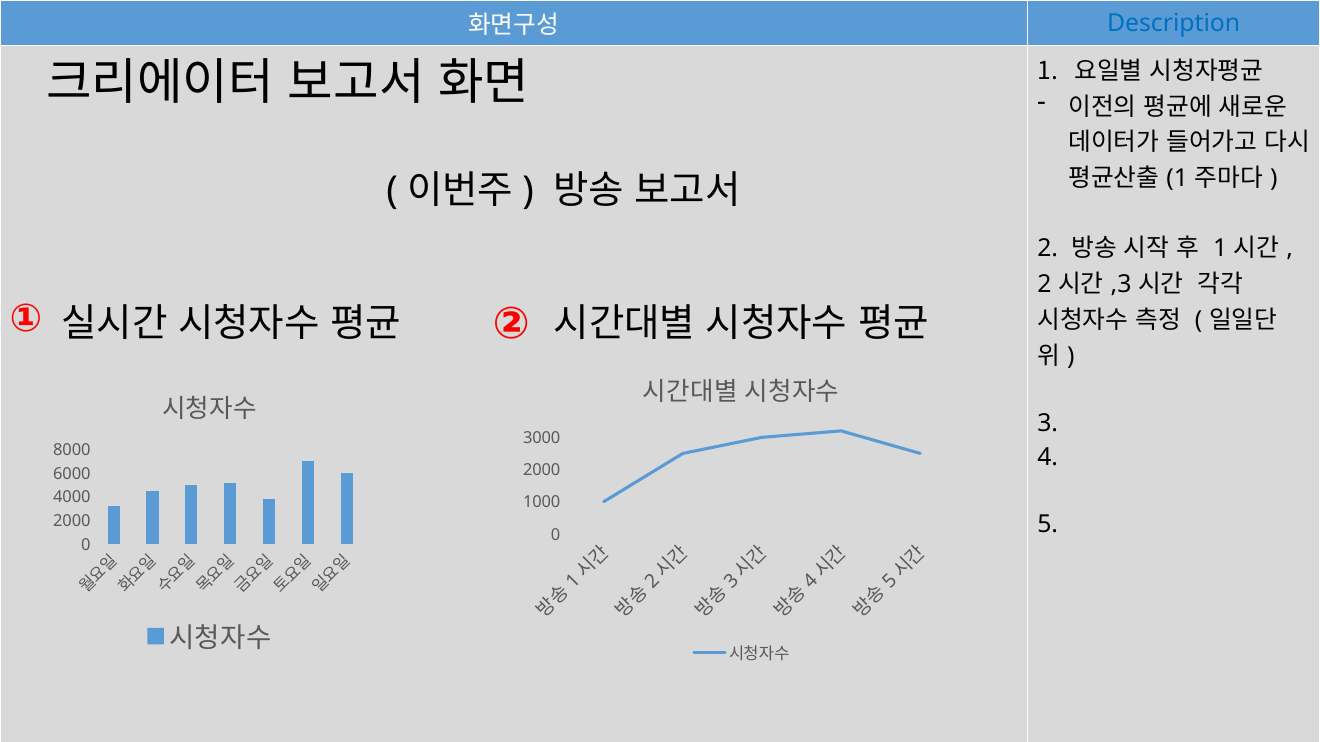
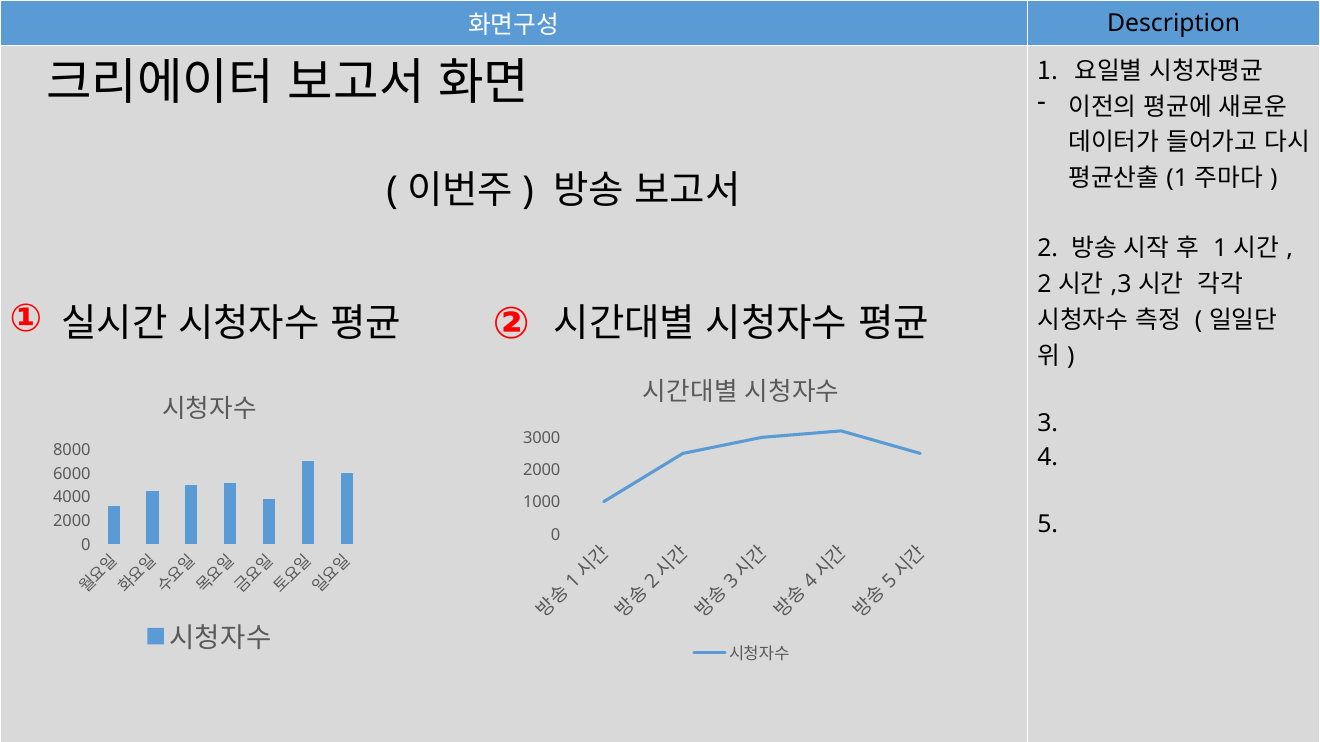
Description colour: blue -> black
